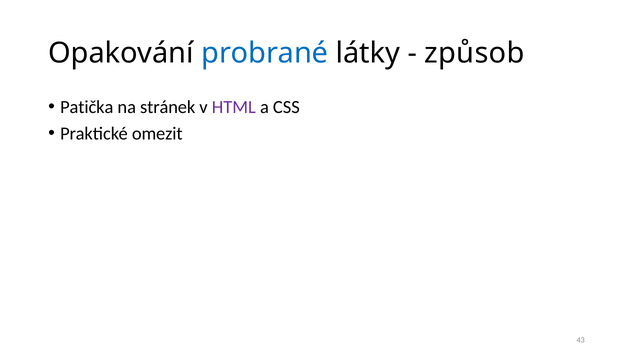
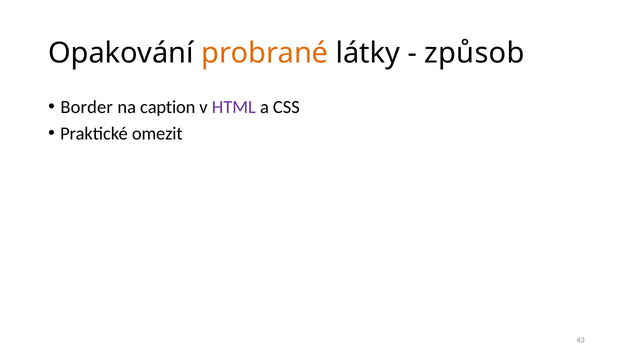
probrané colour: blue -> orange
Patička: Patička -> Border
stránek: stránek -> caption
